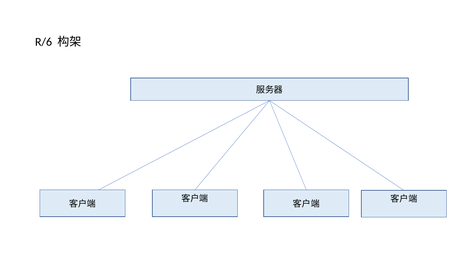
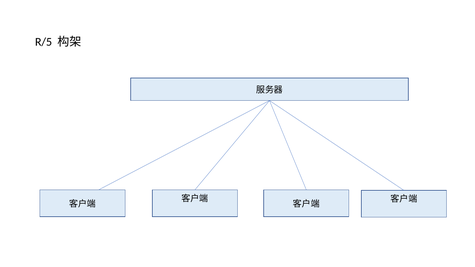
R/6: R/6 -> R/5
